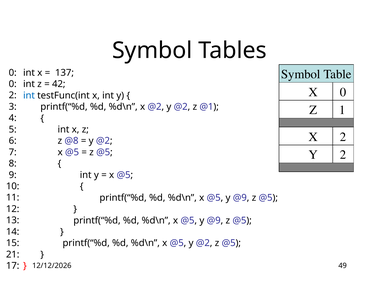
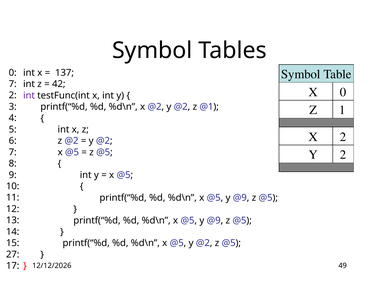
0 at (13, 84): 0 -> 7
int at (29, 96) colour: blue -> purple
z @8: @8 -> @2
21: 21 -> 27
